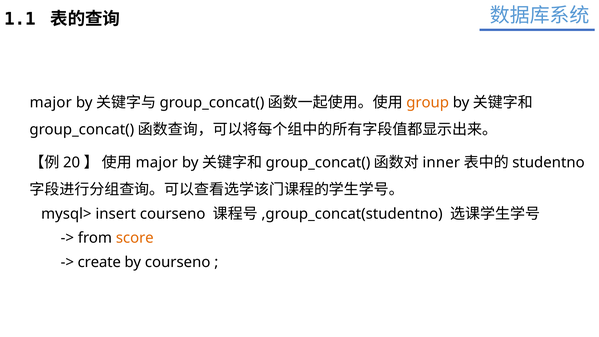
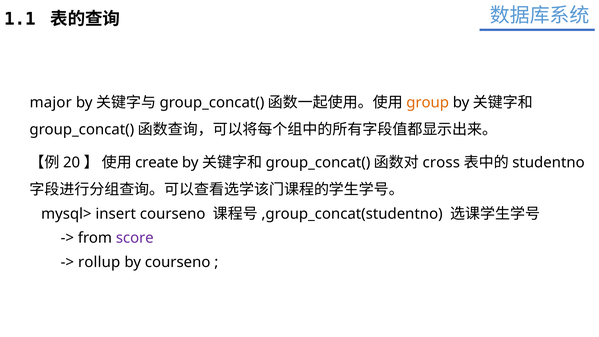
major at (157, 163): major -> create
inner: inner -> cross
score colour: orange -> purple
create: create -> rollup
